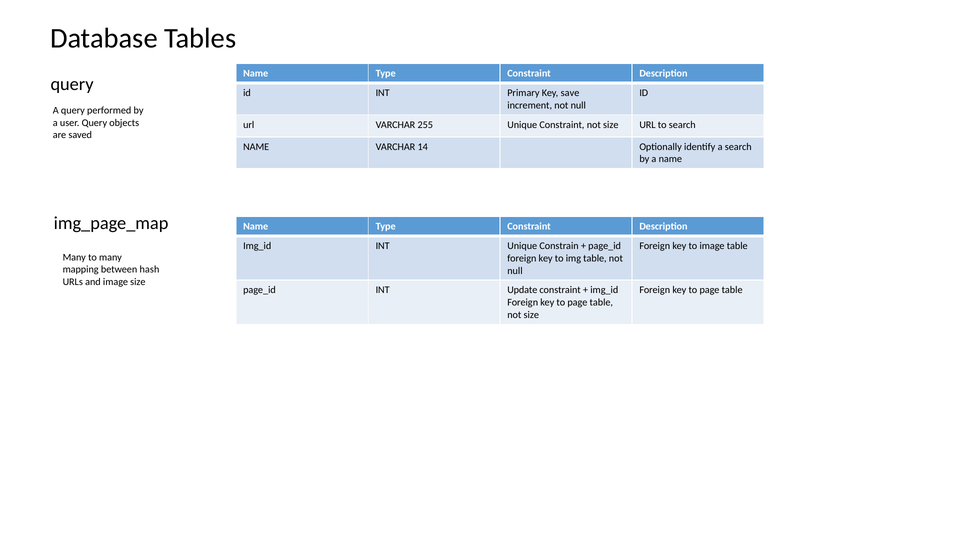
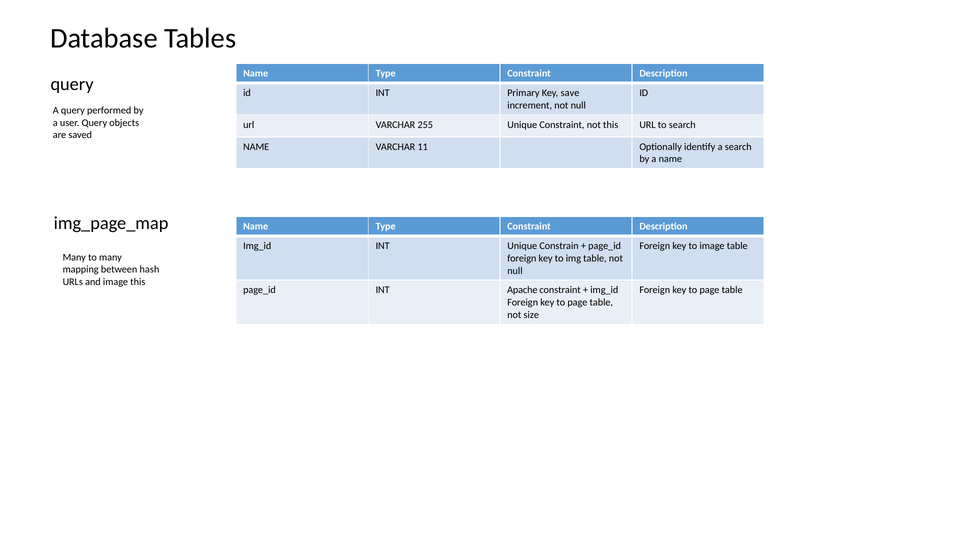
Constraint not size: size -> this
14: 14 -> 11
image size: size -> this
Update: Update -> Apache
